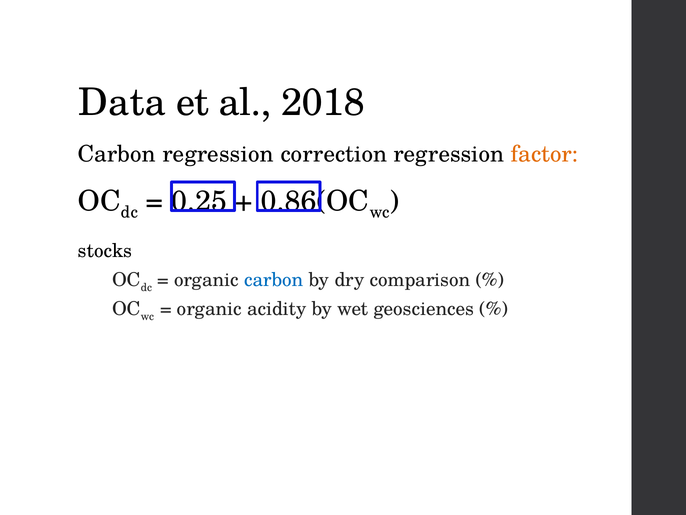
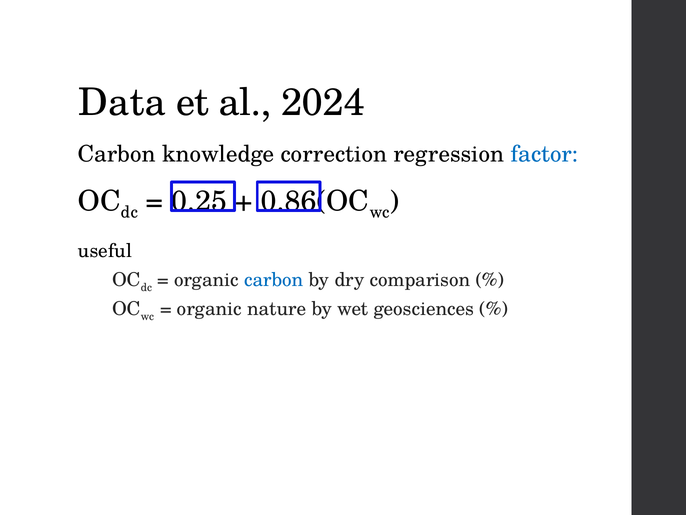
2018: 2018 -> 2024
Carbon regression: regression -> knowledge
factor colour: orange -> blue
stocks: stocks -> useful
acidity: acidity -> nature
